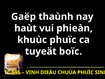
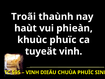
Gaëp: Gaëp -> Troãi
tuyeät boïc: boïc -> vinh
